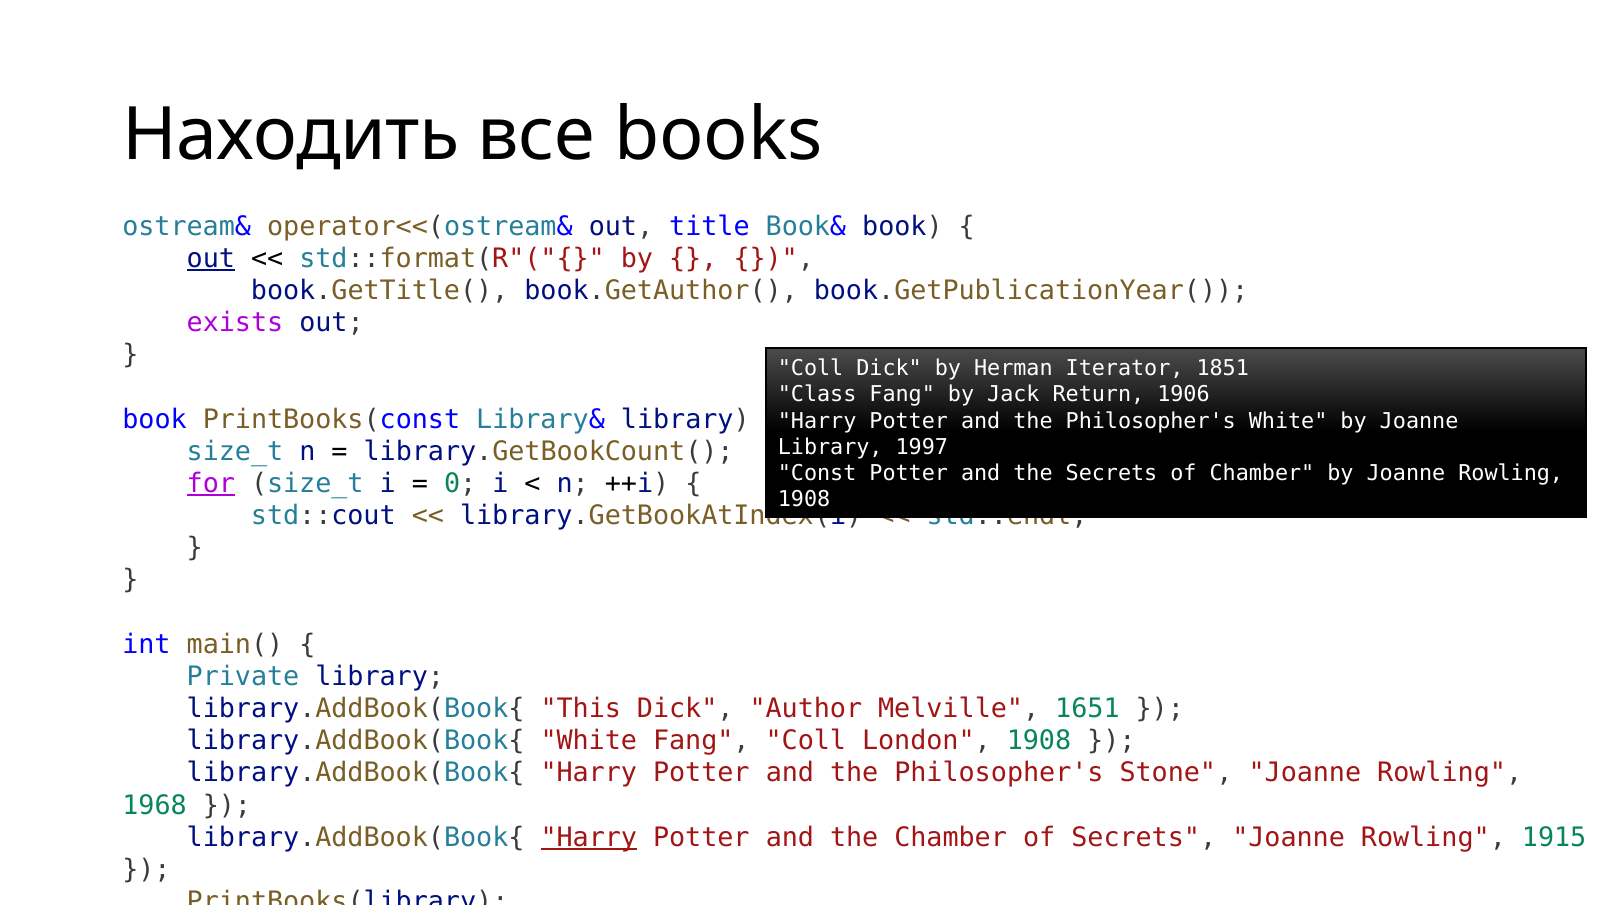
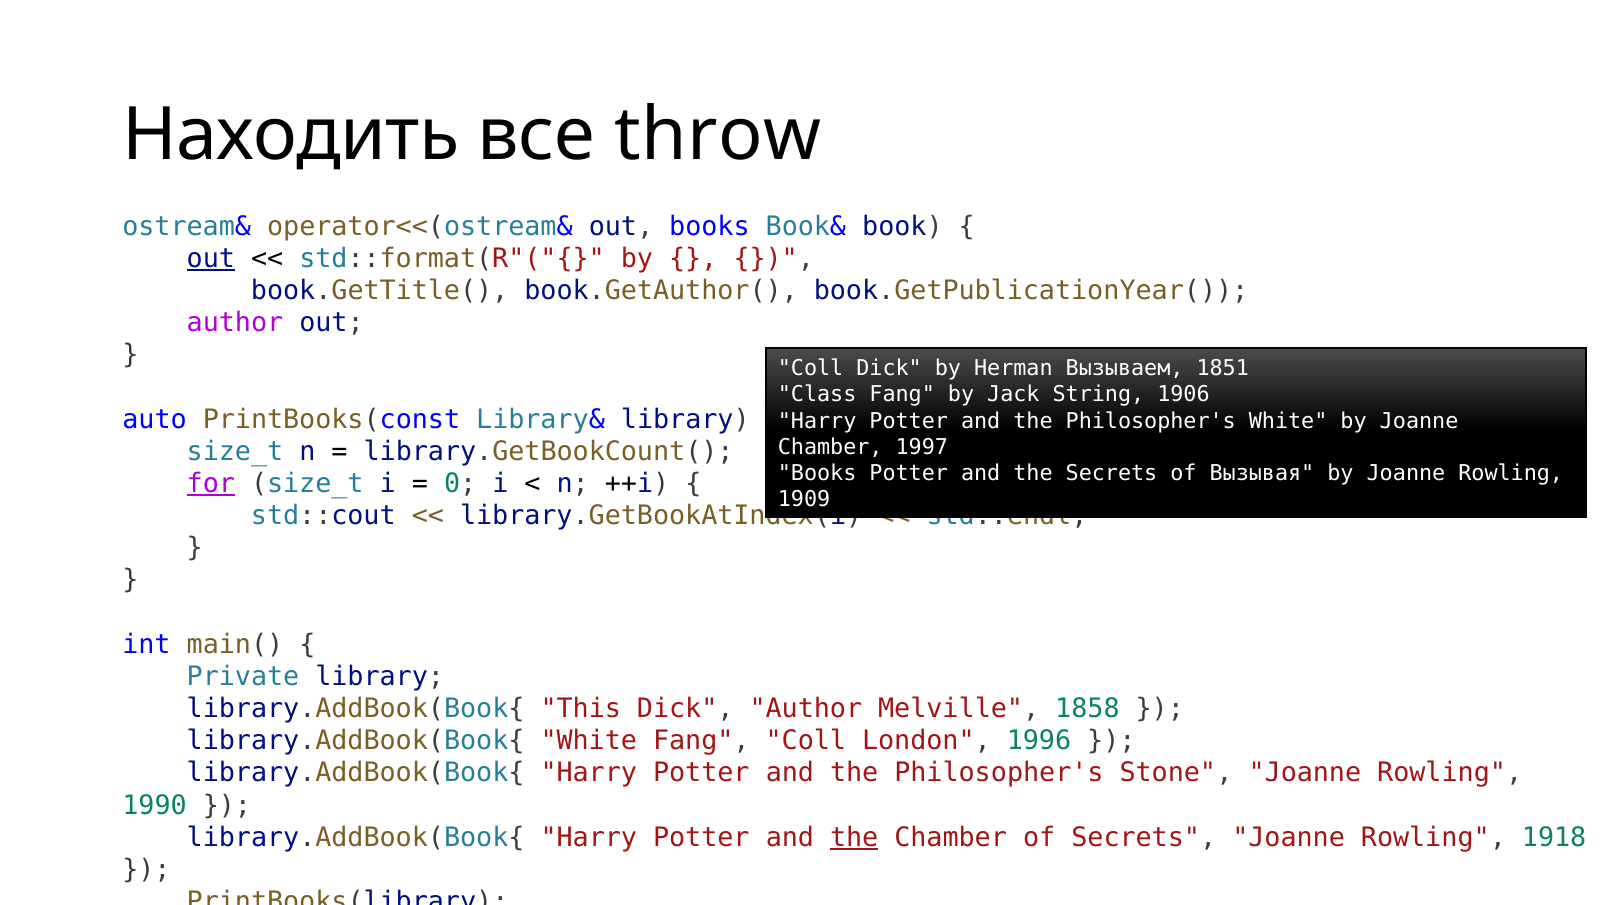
books: books -> throw
out title: title -> books
exists at (235, 323): exists -> author
Iterator: Iterator -> Вызываем
Return: Return -> String
book at (155, 419): book -> auto
Library at (830, 447): Library -> Chamber
Const at (817, 473): Const -> Books
of Chamber: Chamber -> Вызывая
1908 at (804, 499): 1908 -> 1909
1651: 1651 -> 1858
London 1908: 1908 -> 1996
1968: 1968 -> 1990
Harry at (589, 837) underline: present -> none
the at (854, 837) underline: none -> present
1915: 1915 -> 1918
